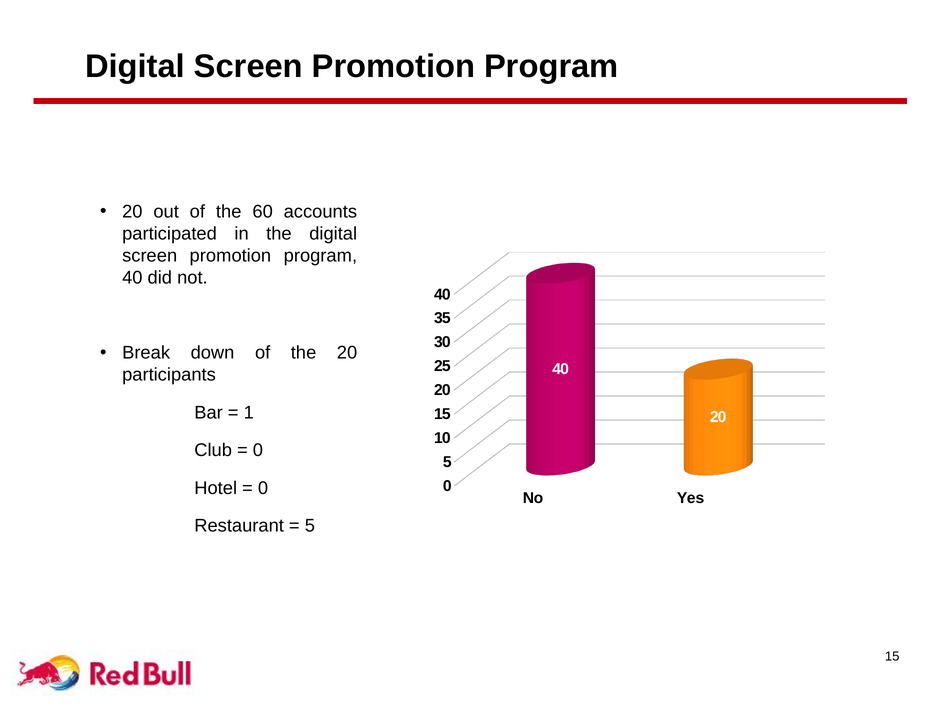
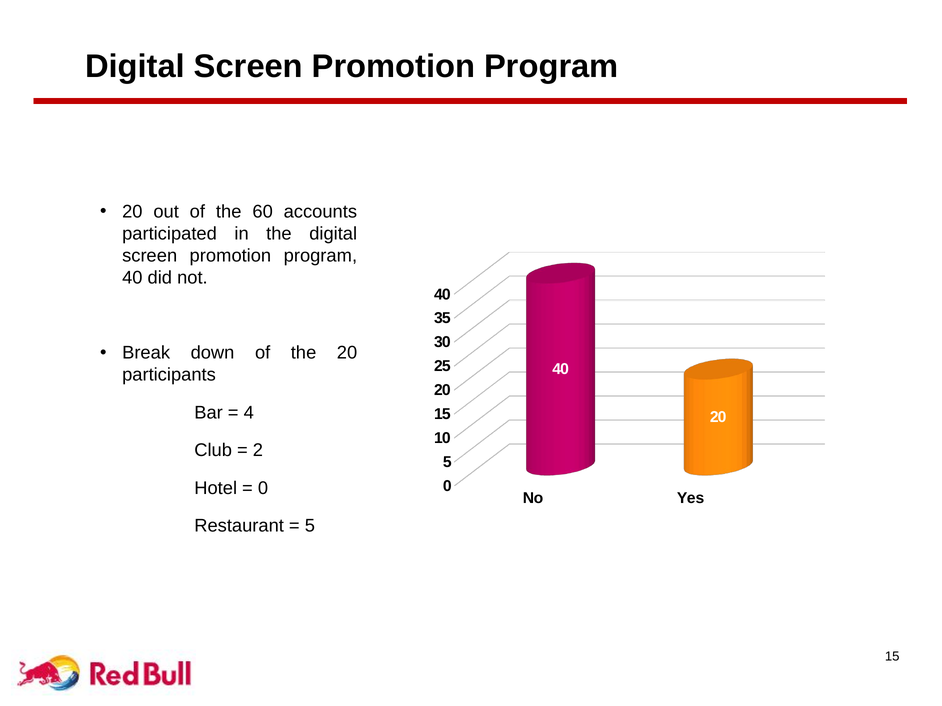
1: 1 -> 4
0 at (258, 451): 0 -> 2
